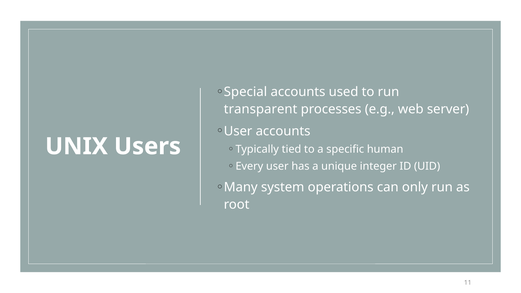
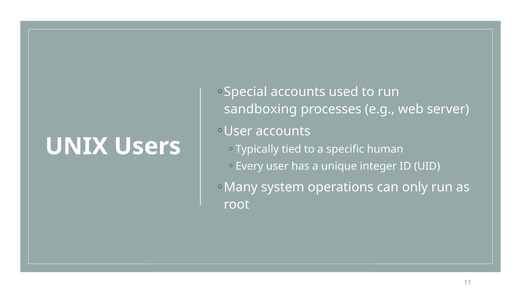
transparent: transparent -> sandboxing
